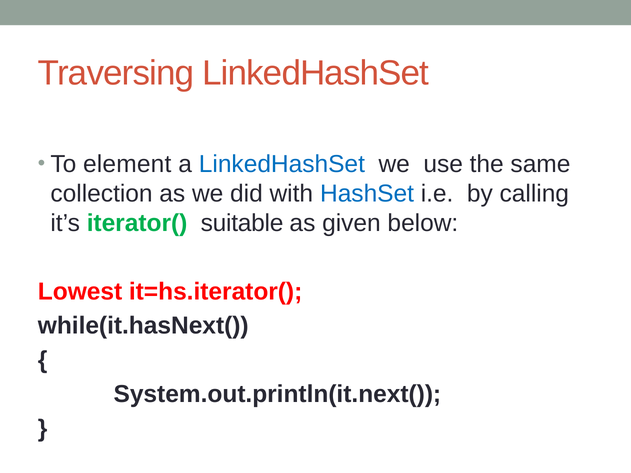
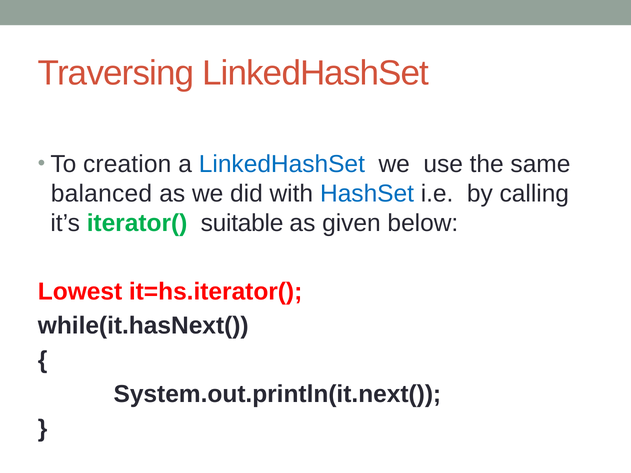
element: element -> creation
collection: collection -> balanced
